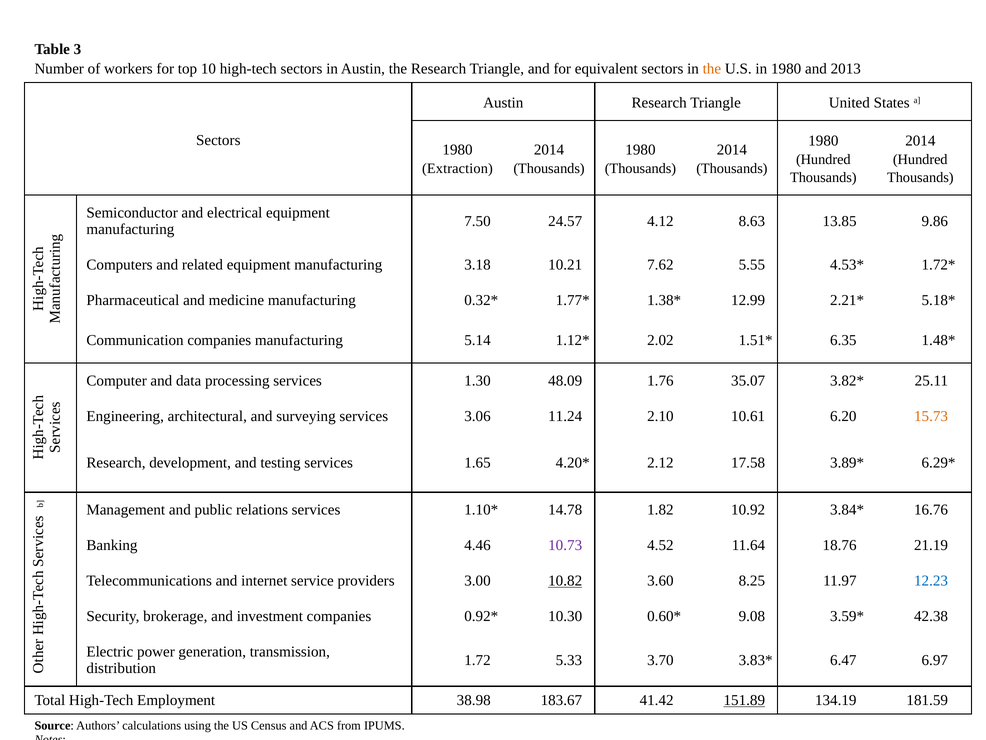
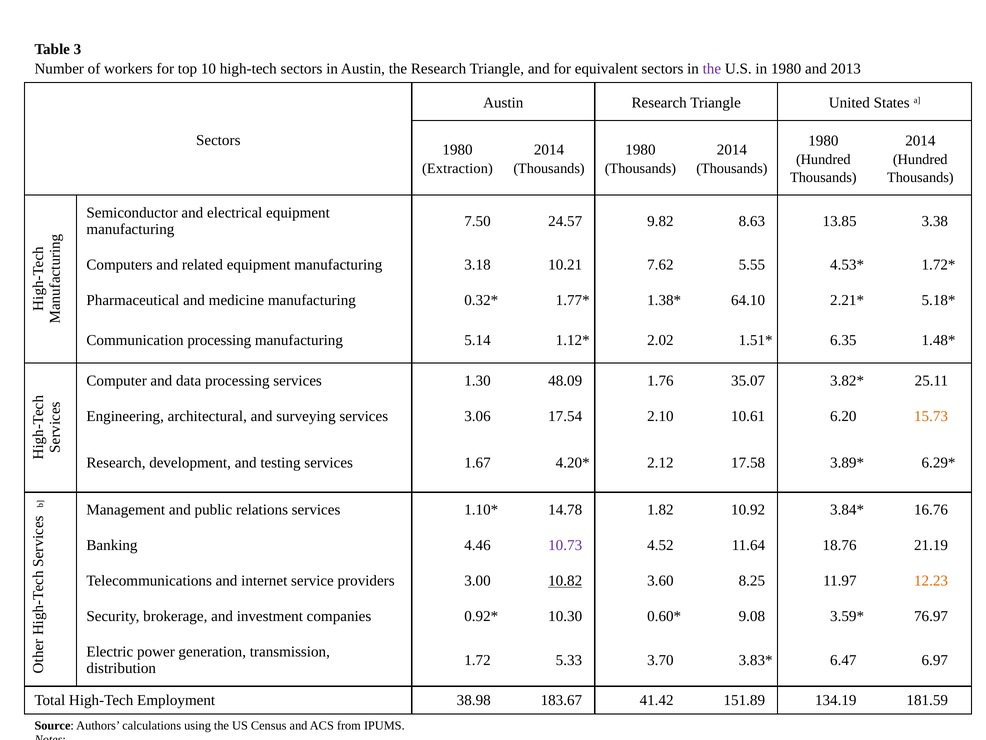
the at (712, 69) colour: orange -> purple
4.12: 4.12 -> 9.82
9.86: 9.86 -> 3.38
12.99: 12.99 -> 64.10
Communication companies: companies -> processing
11.24: 11.24 -> 17.54
1.65: 1.65 -> 1.67
12.23 colour: blue -> orange
42.38: 42.38 -> 76.97
151.89 underline: present -> none
